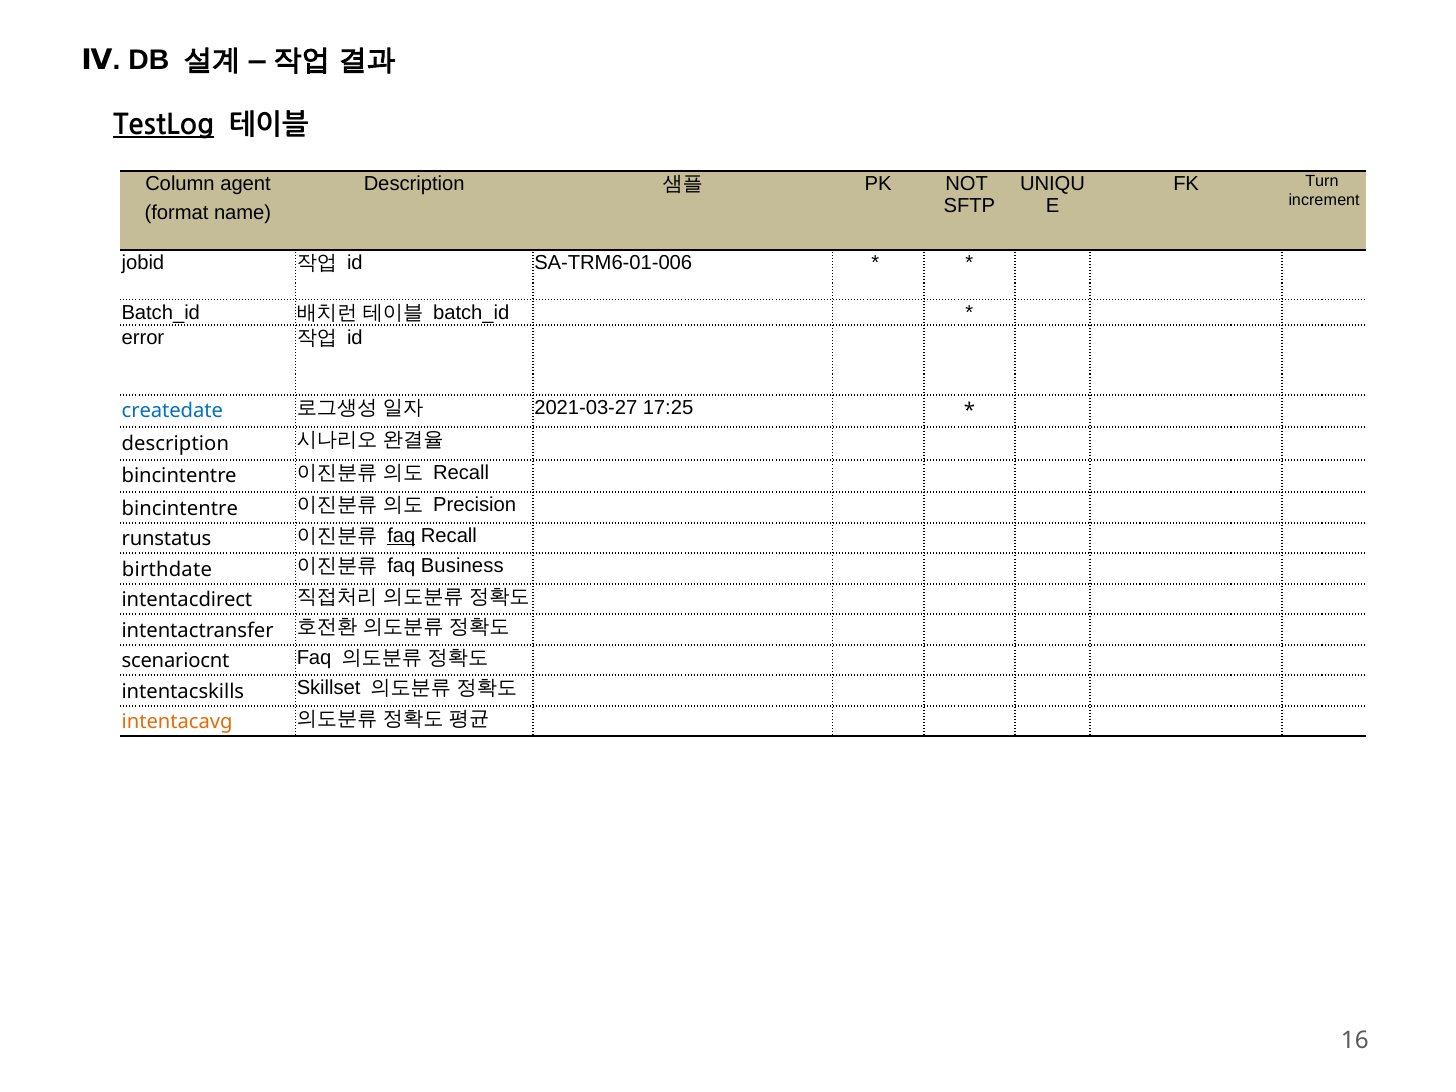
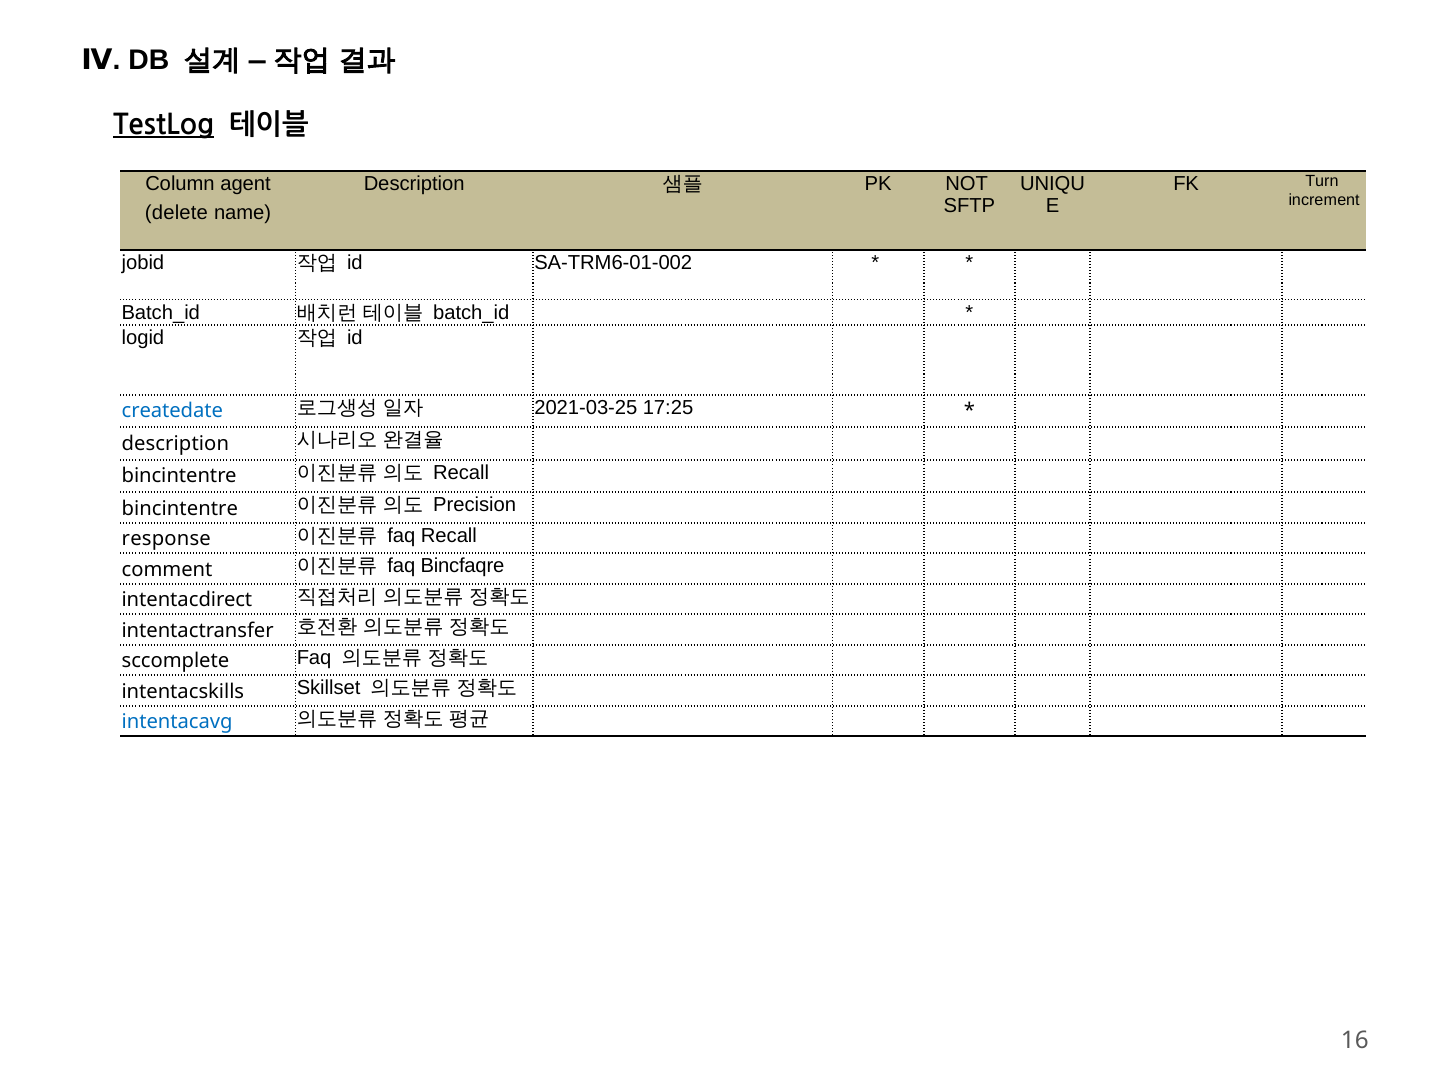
format: format -> delete
SA-TRM6-01-006: SA-TRM6-01-006 -> SA-TRM6-01-002
error: error -> logid
2021-03-27: 2021-03-27 -> 2021-03-25
runstatus: runstatus -> response
faq at (401, 536) underline: present -> none
birthdate: birthdate -> comment
Business: Business -> Bincfaqre
scenariocnt: scenariocnt -> sccomplete
intentacavg colour: orange -> blue
